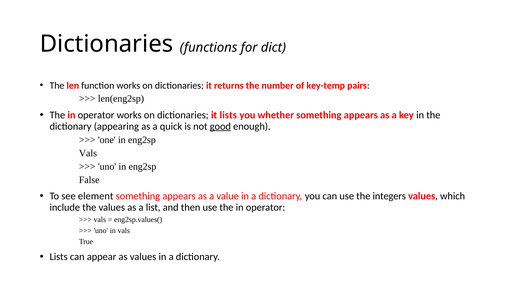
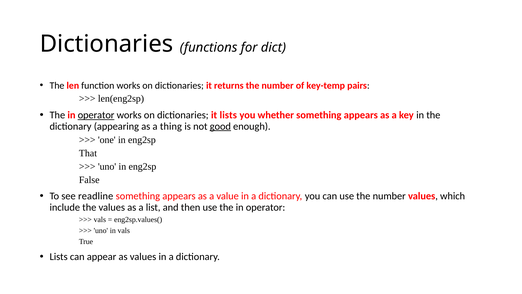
operator at (96, 115) underline: none -> present
quick: quick -> thing
Vals at (88, 153): Vals -> That
element: element -> readline
use the integers: integers -> number
